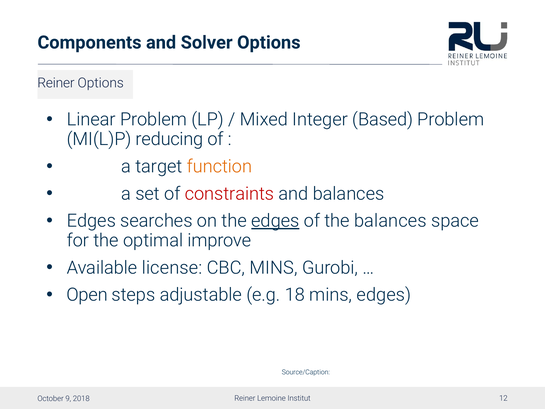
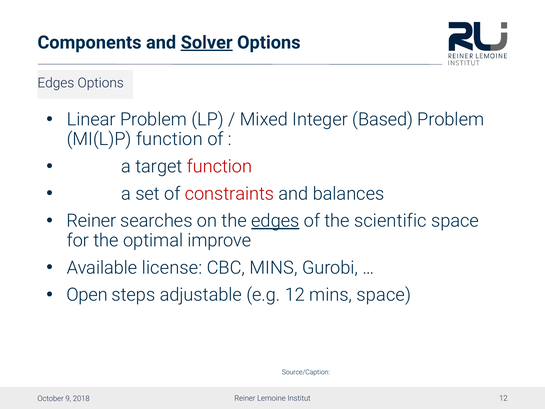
Solver underline: none -> present
Reiner at (56, 83): Reiner -> Edges
MI(L)P reducing: reducing -> function
function at (219, 166) colour: orange -> red
Edges at (91, 221): Edges -> Reiner
the balances: balances -> scientific
e.g 18: 18 -> 12
mins edges: edges -> space
